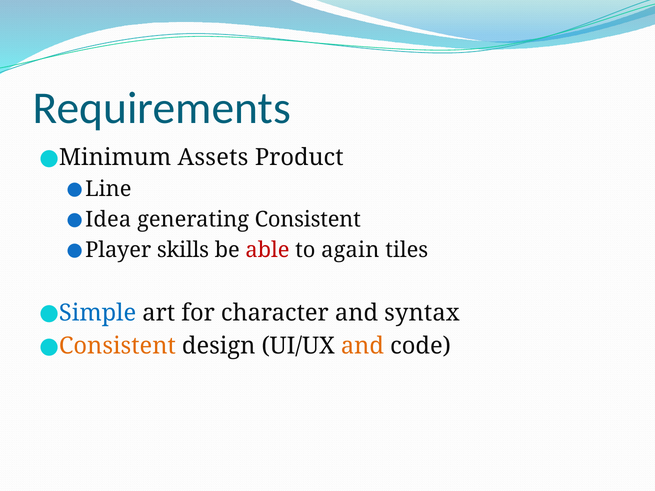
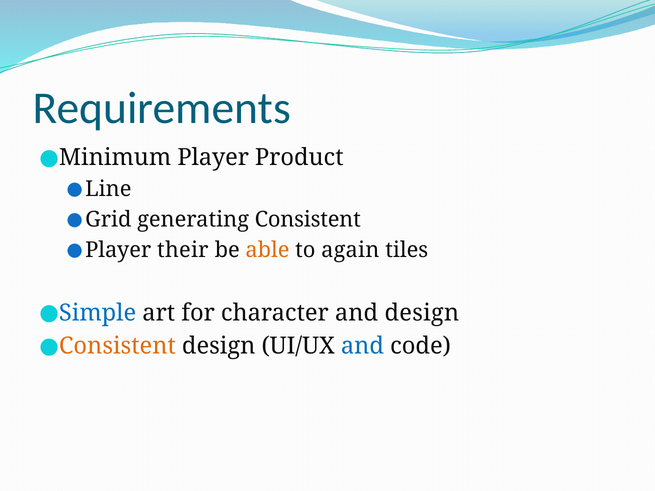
Minimum Assets: Assets -> Player
Idea: Idea -> Grid
skills: skills -> their
able colour: red -> orange
and syntax: syntax -> design
and at (362, 346) colour: orange -> blue
